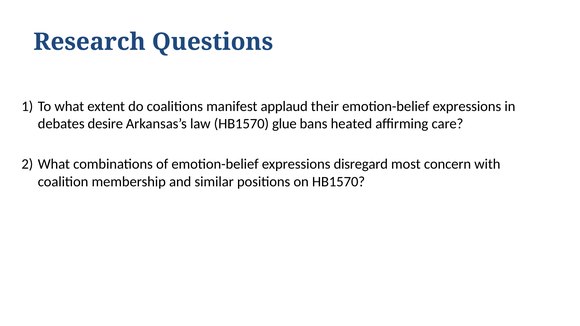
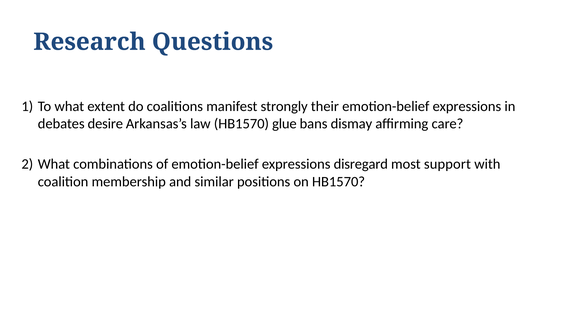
applaud: applaud -> strongly
heated: heated -> dismay
concern: concern -> support
